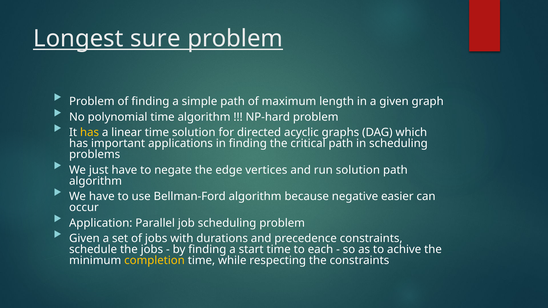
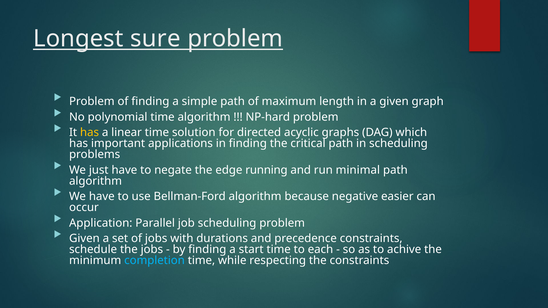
vertices: vertices -> running
run solution: solution -> minimal
completion colour: yellow -> light blue
